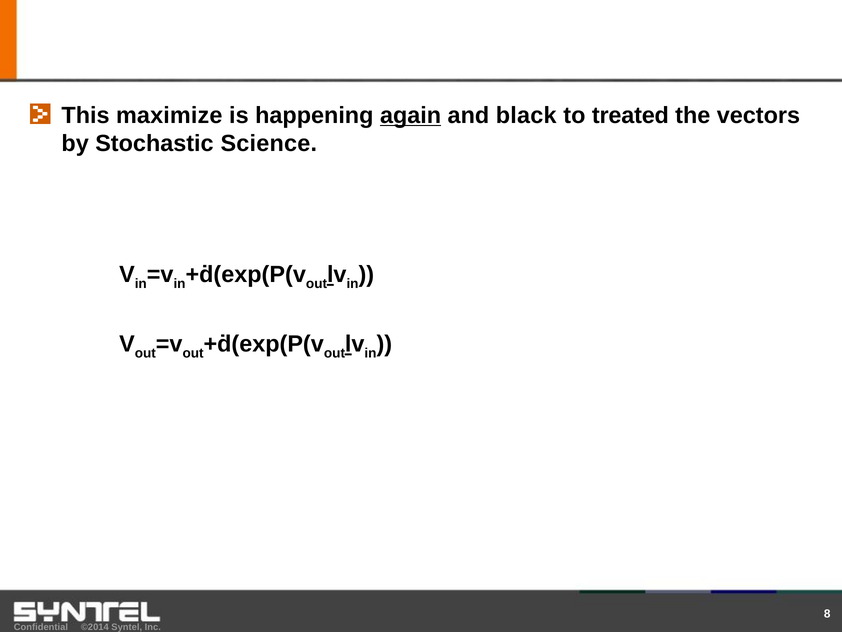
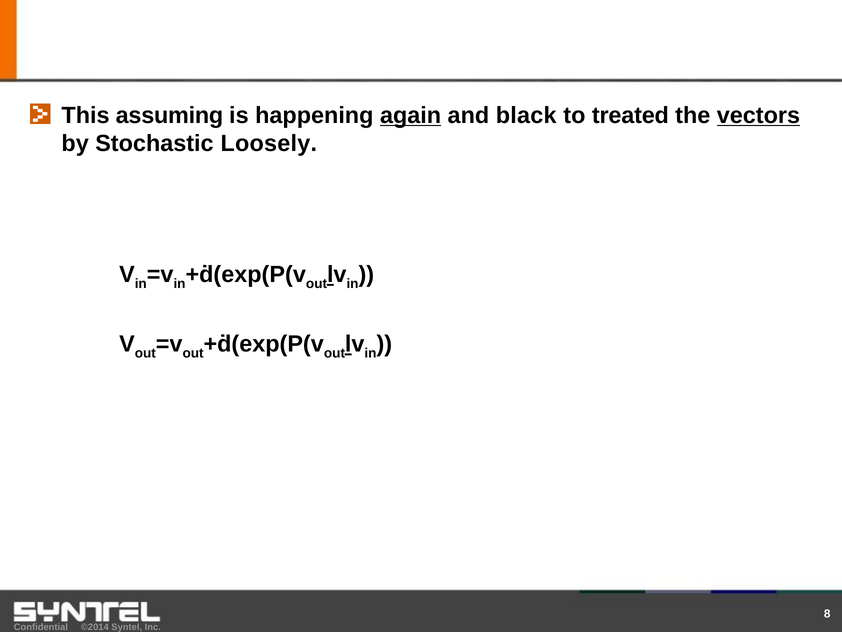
maximize: maximize -> assuming
vectors underline: none -> present
Science: Science -> Loosely
